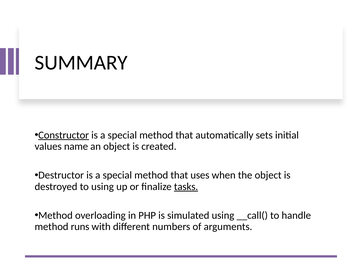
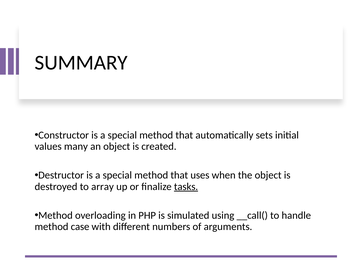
Constructor underline: present -> none
name: name -> many
to using: using -> array
runs: runs -> case
